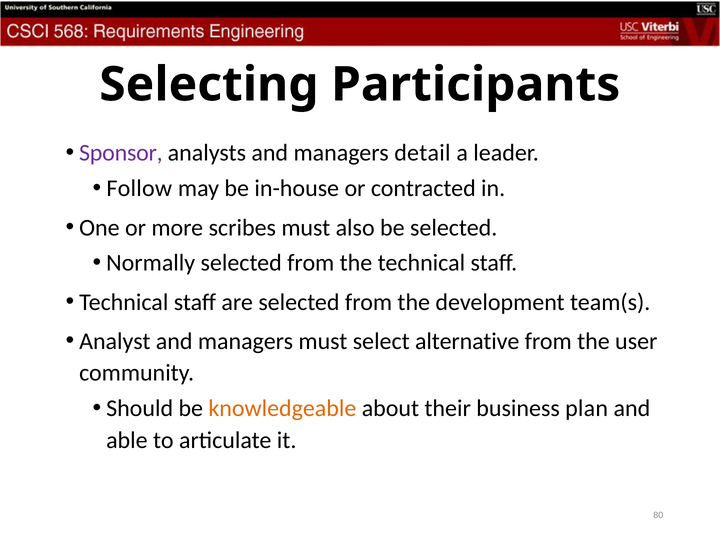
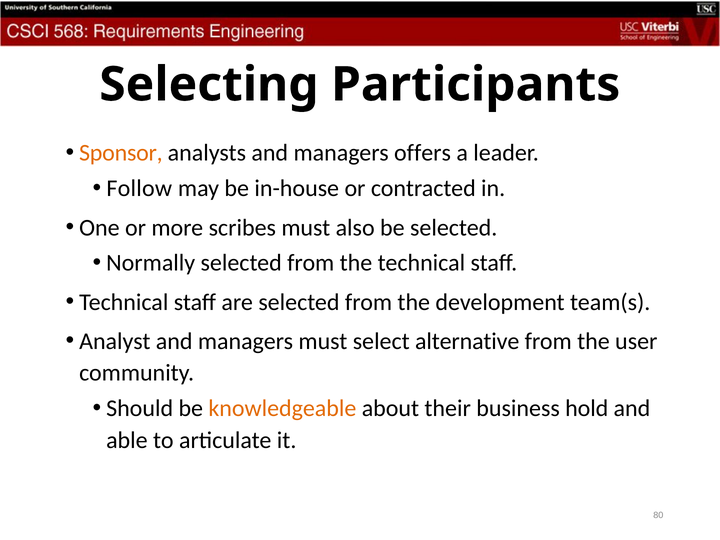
Sponsor colour: purple -> orange
detail: detail -> offers
plan: plan -> hold
